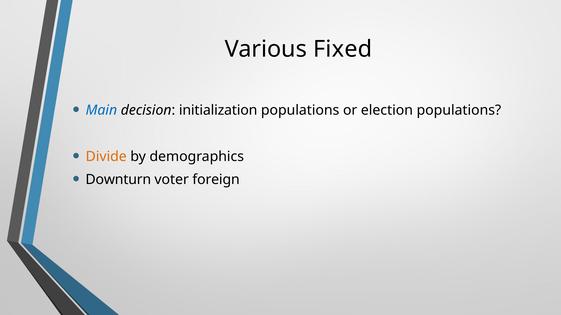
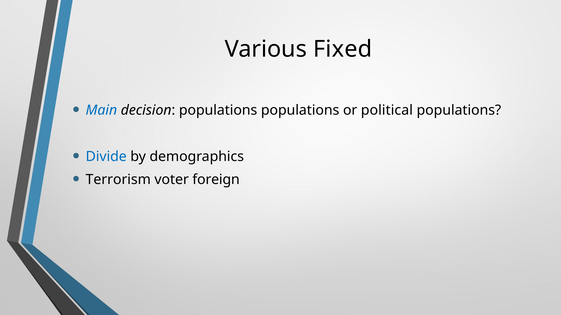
decision initialization: initialization -> populations
election: election -> political
Divide colour: orange -> blue
Downturn: Downturn -> Terrorism
